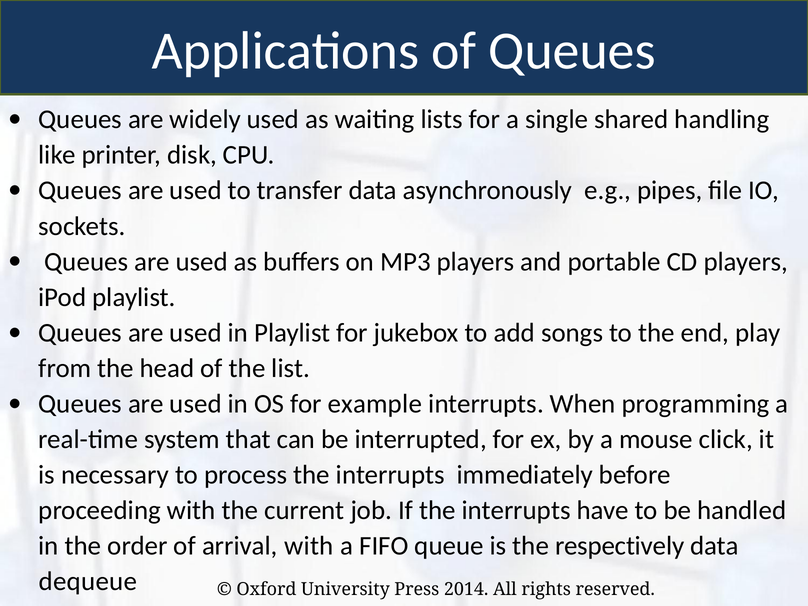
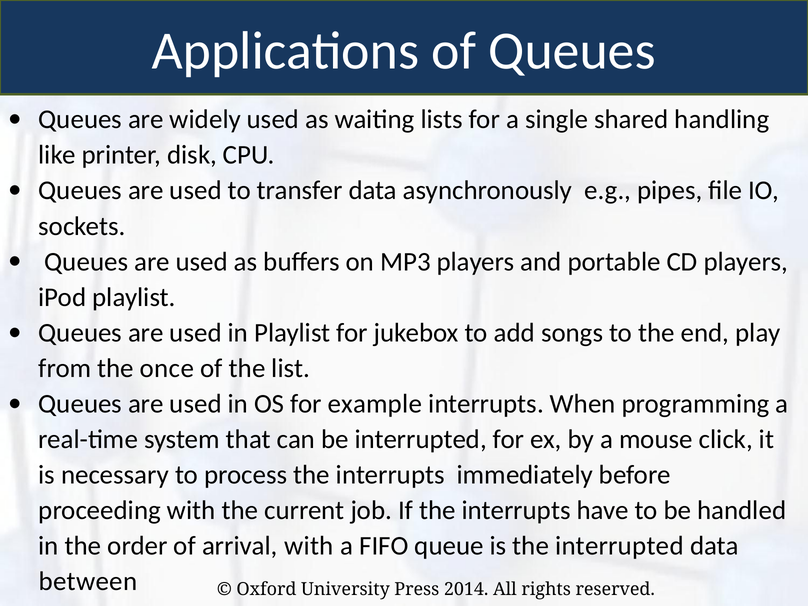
head: head -> once
the respectively: respectively -> interrupted
dequeue: dequeue -> between
